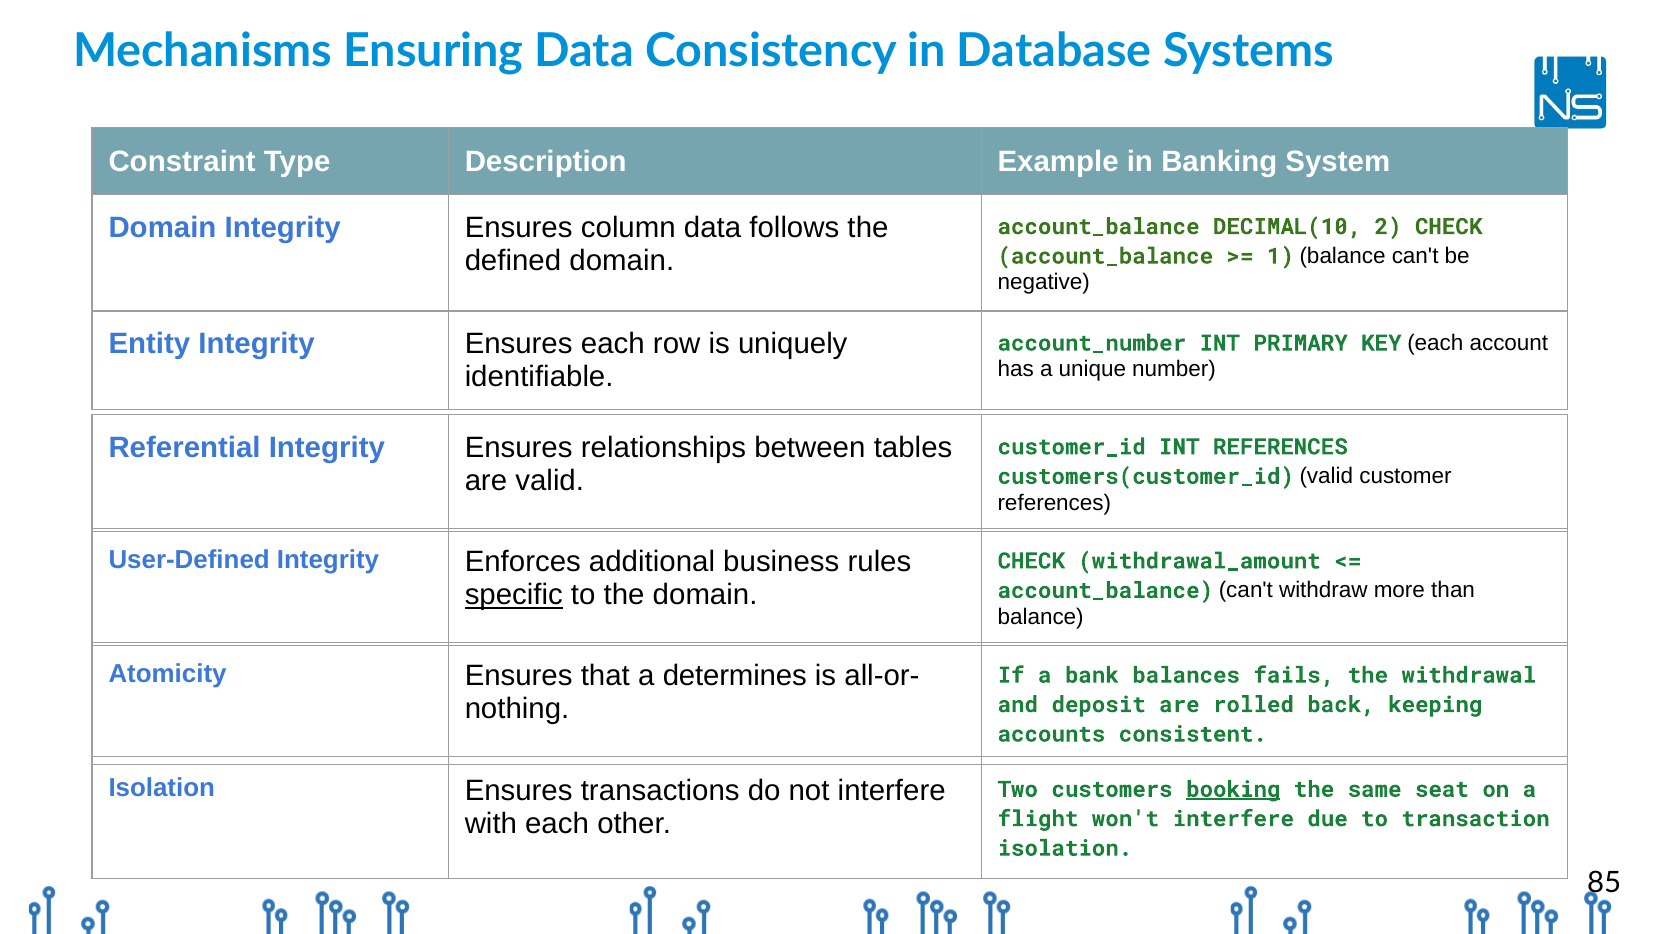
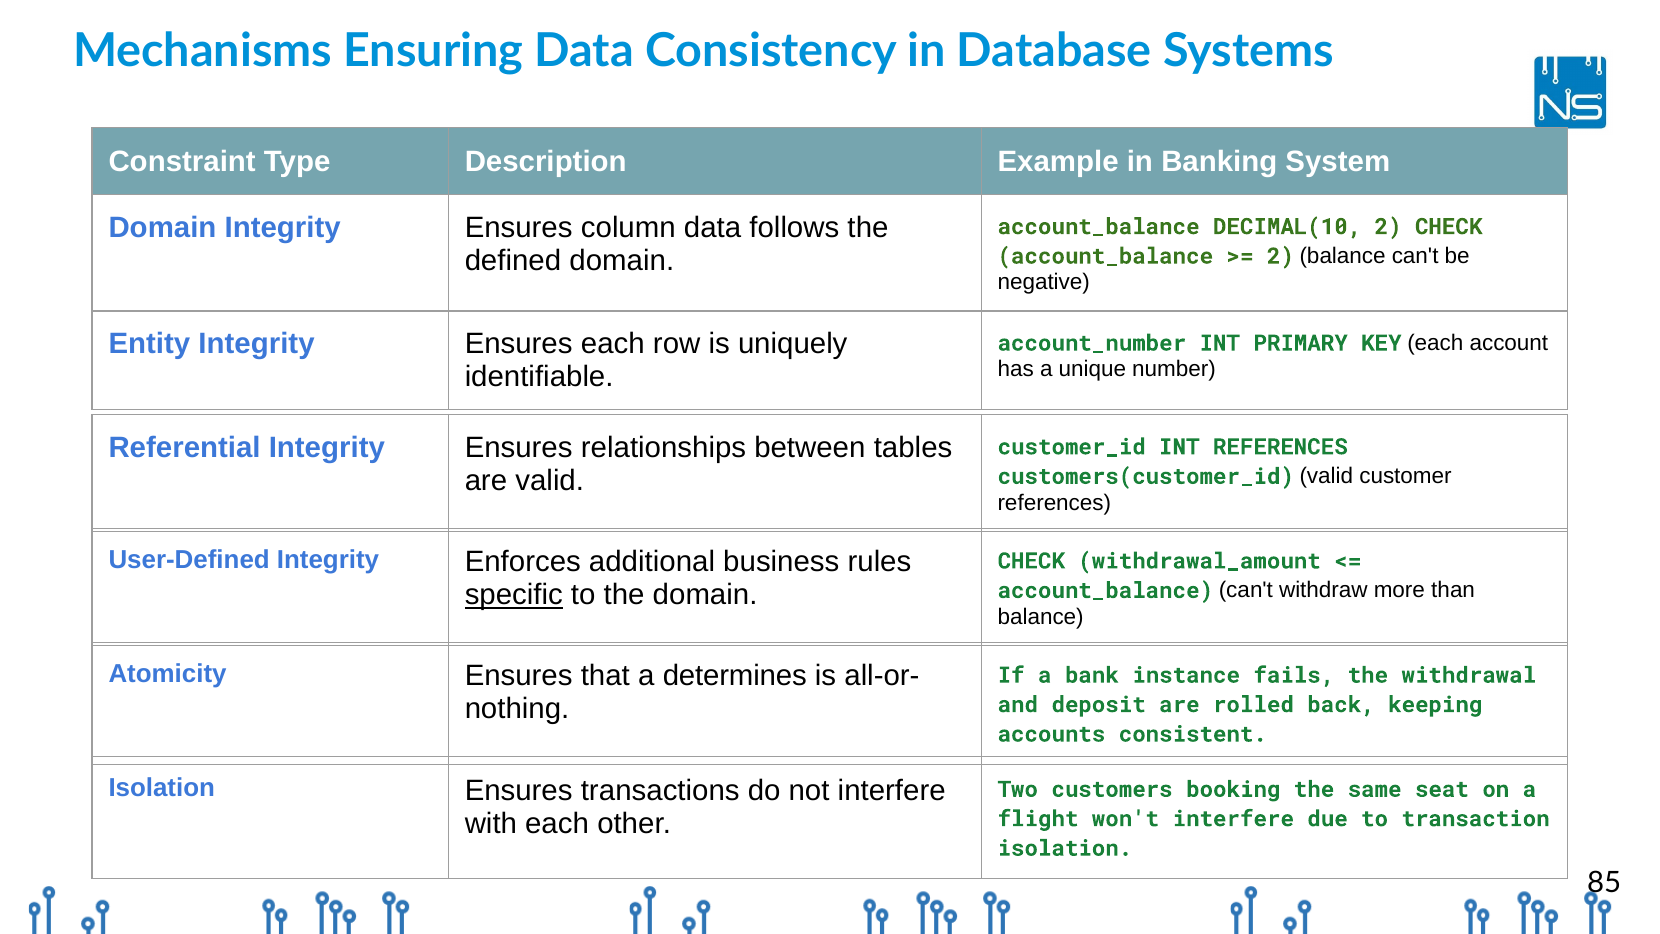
1 at (1280, 256): 1 -> 2
balances: balances -> instance
booking underline: present -> none
